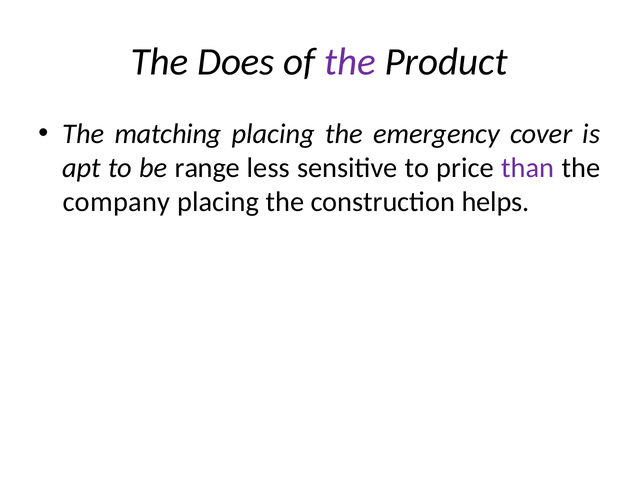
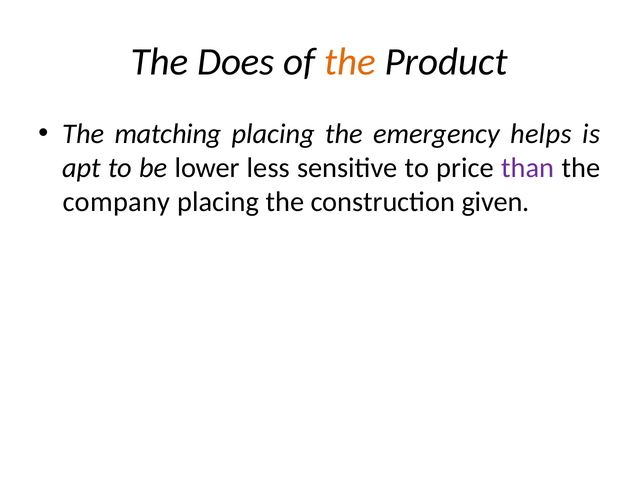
the at (350, 62) colour: purple -> orange
cover: cover -> helps
range: range -> lower
helps: helps -> given
